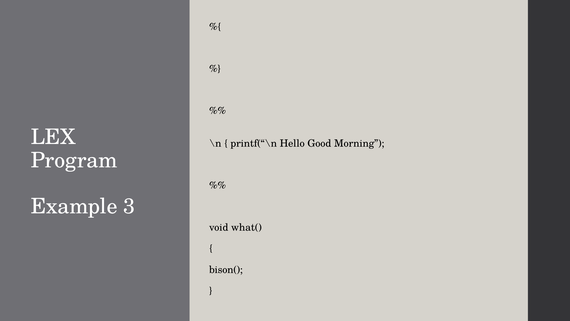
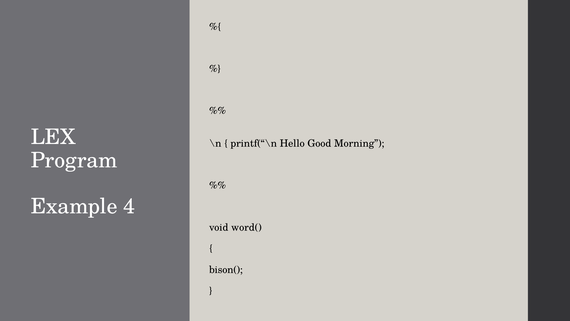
3: 3 -> 4
what(: what( -> word(
